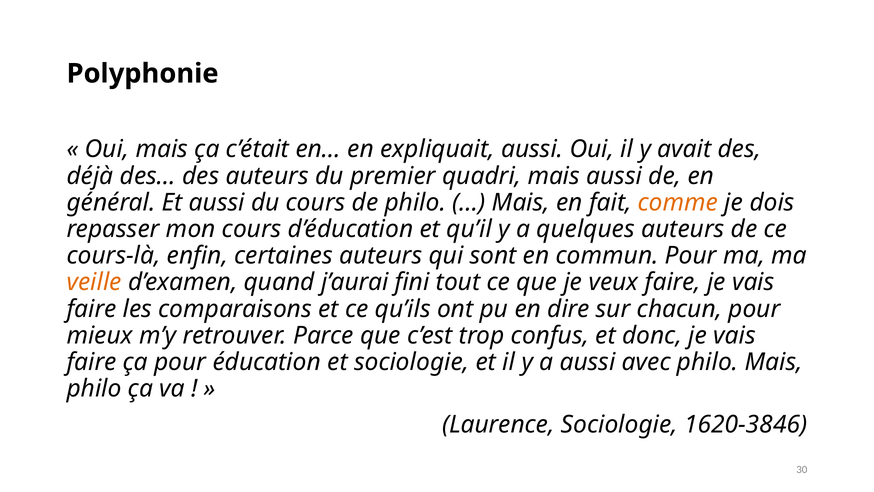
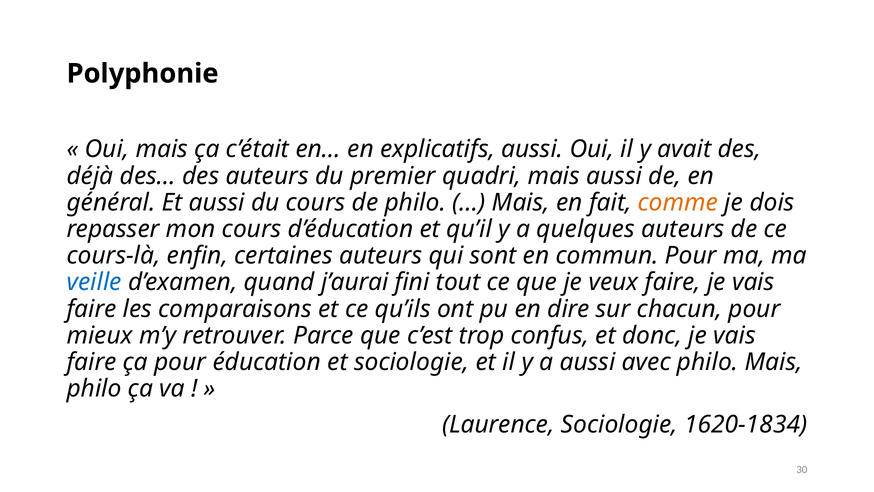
expliquait: expliquait -> explicatifs
veille colour: orange -> blue
1620-3846: 1620-3846 -> 1620-1834
